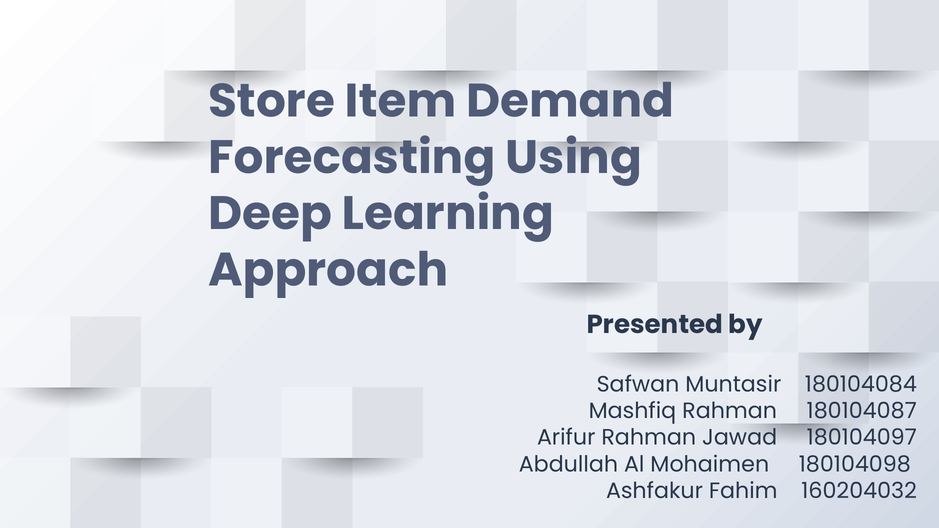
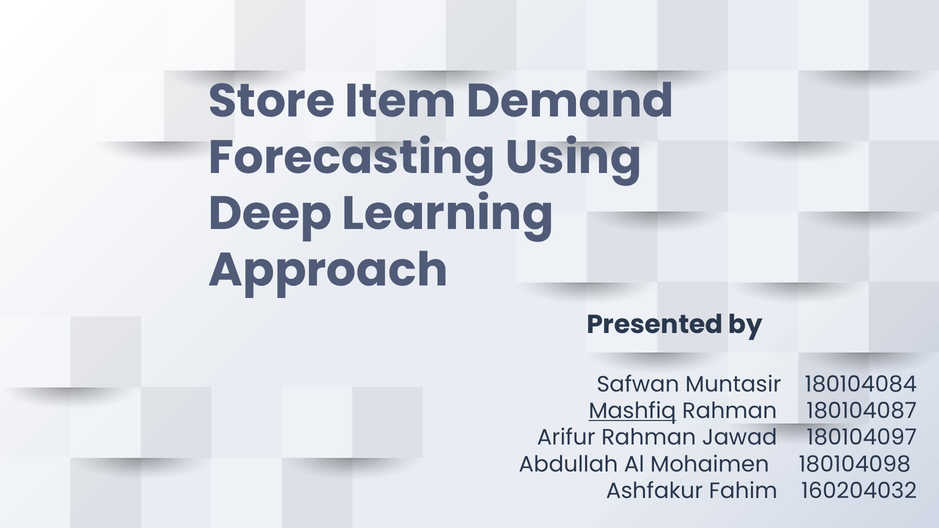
Mashfiq underline: none -> present
